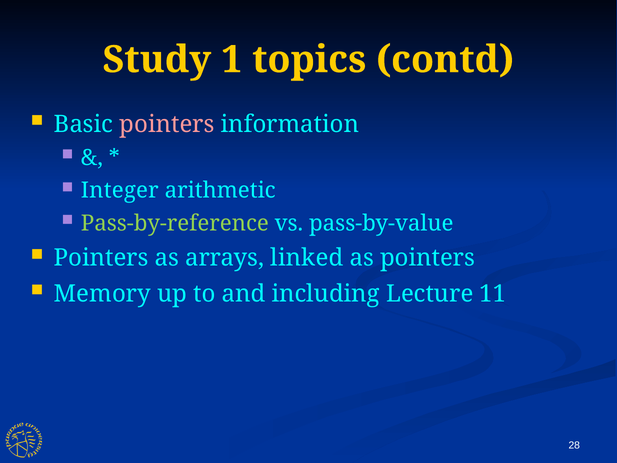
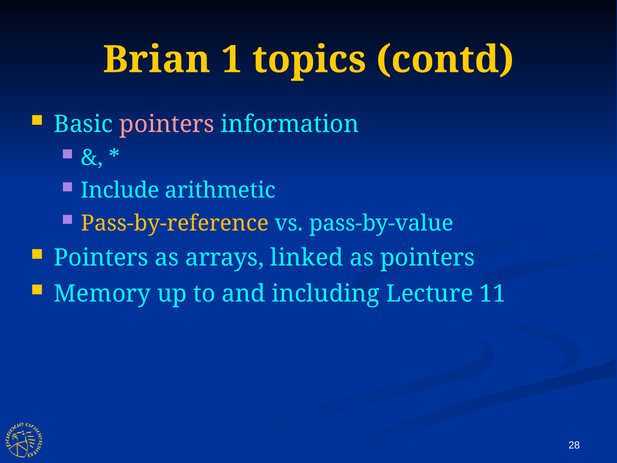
Study: Study -> Brian
Integer: Integer -> Include
Pass-by-reference colour: light green -> yellow
